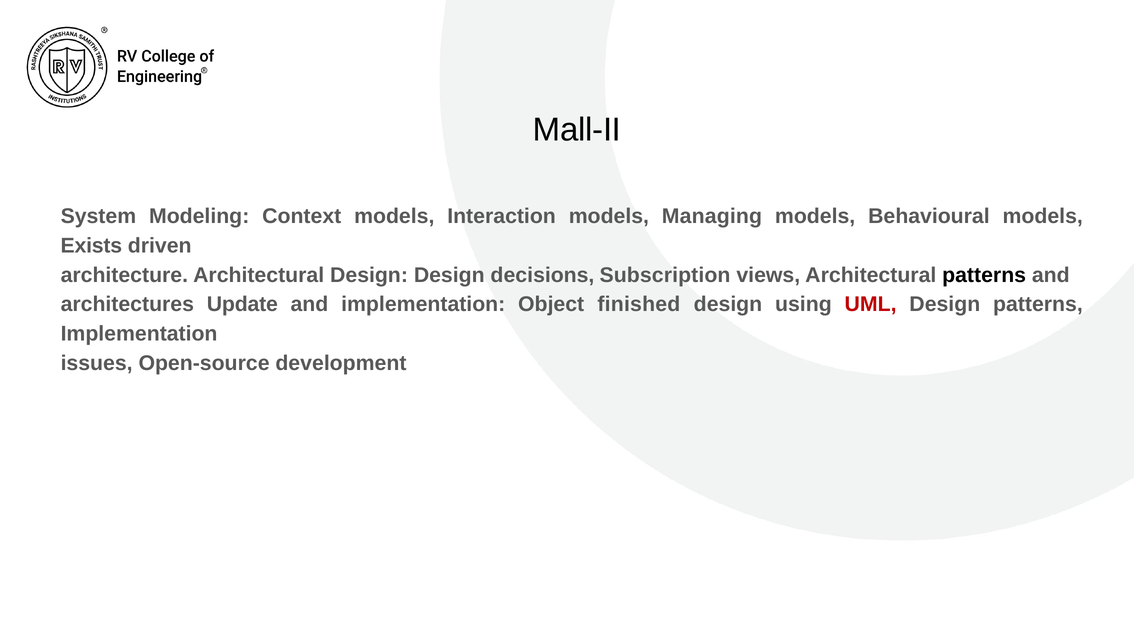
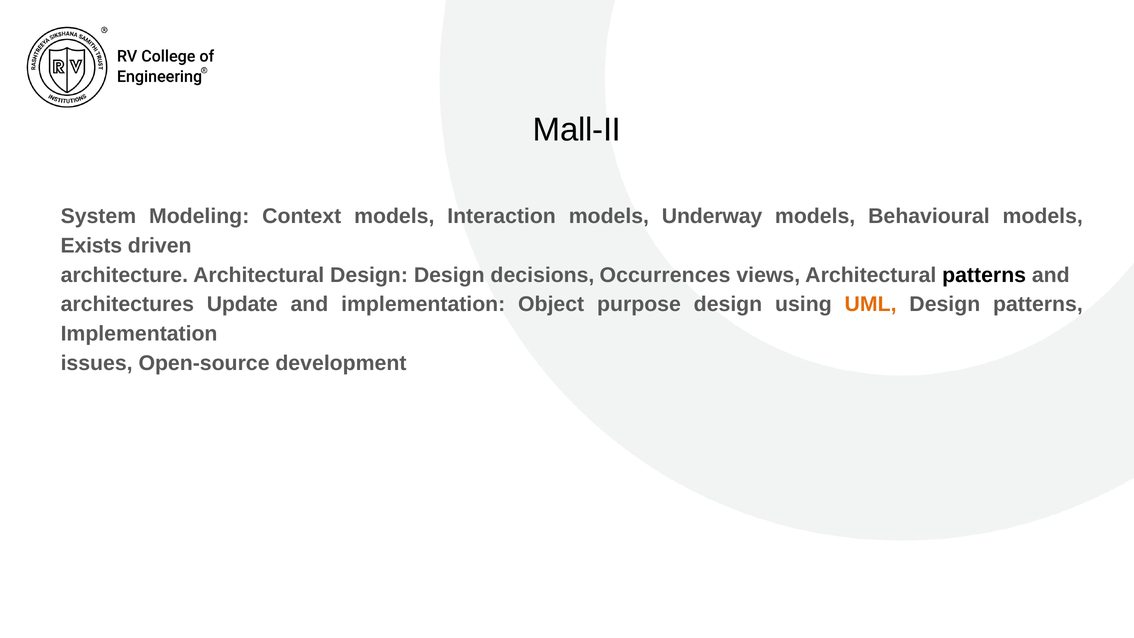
Managing: Managing -> Underway
Subscription: Subscription -> Occurrences
finished: finished -> purpose
UML colour: red -> orange
